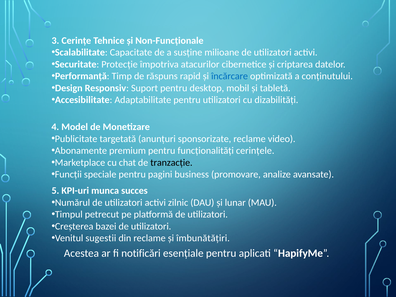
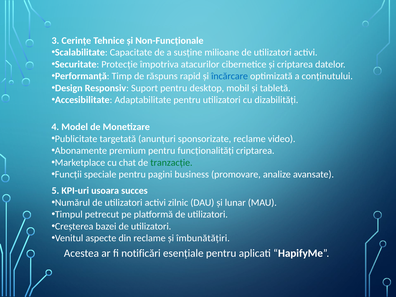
funcționalități cerințele: cerințele -> criptarea
tranzacție colour: black -> green
munca: munca -> usoara
sugestii: sugestii -> aspecte
